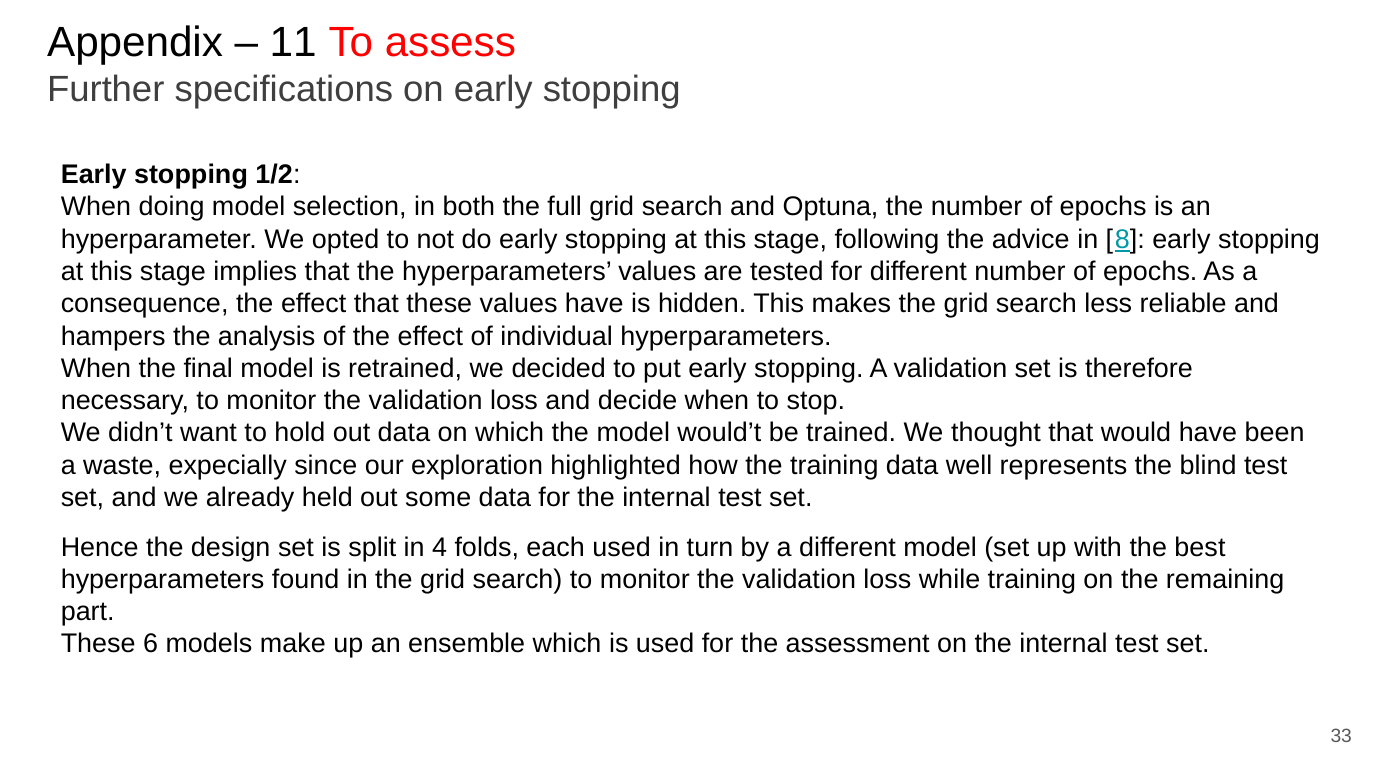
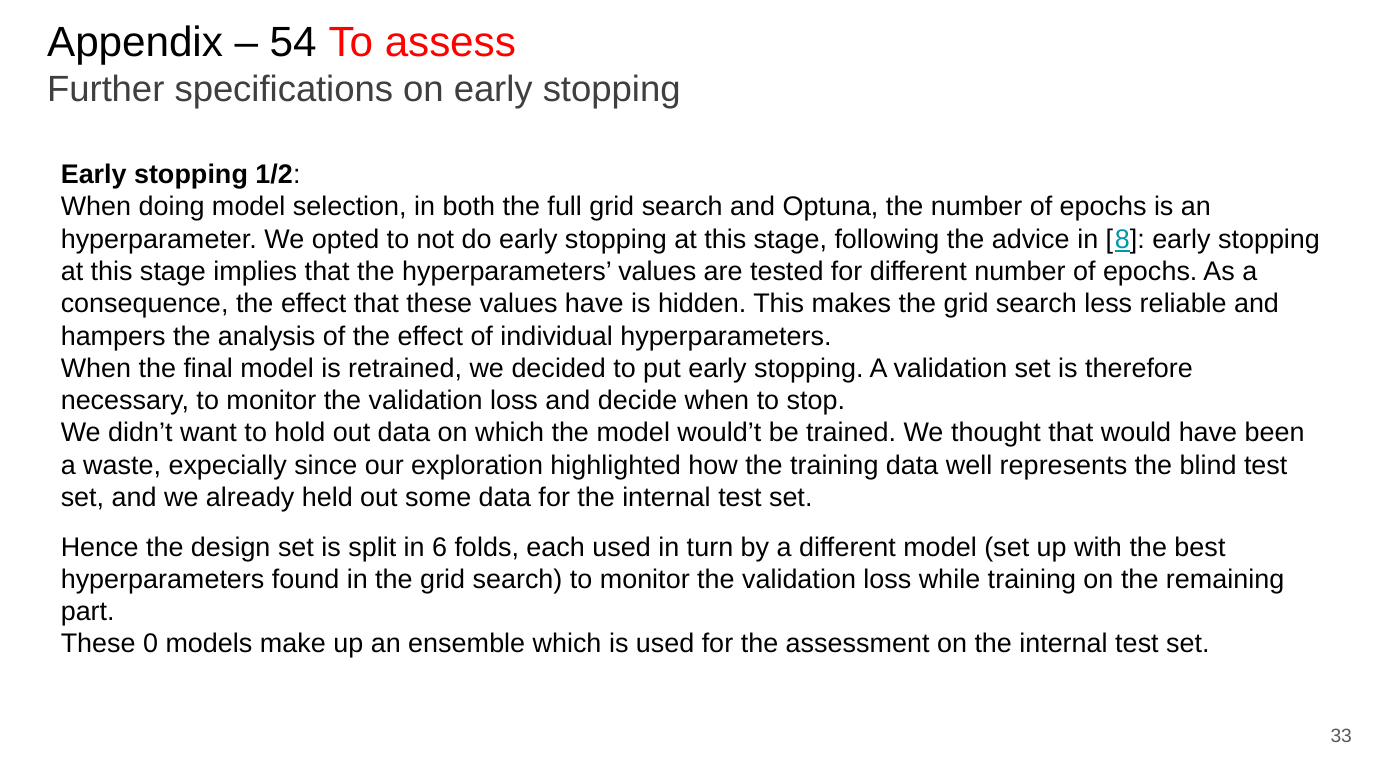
11: 11 -> 54
4: 4 -> 6
6: 6 -> 0
